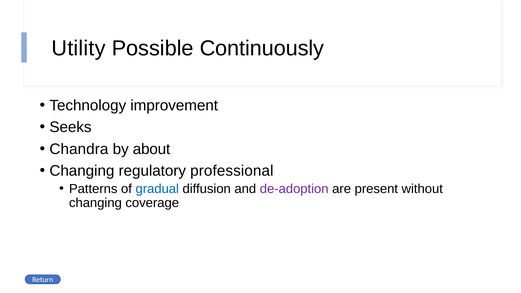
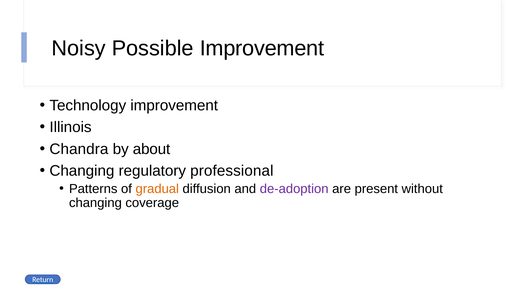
Utility: Utility -> Noisy
Possible Continuously: Continuously -> Improvement
Seeks: Seeks -> Illinois
gradual colour: blue -> orange
